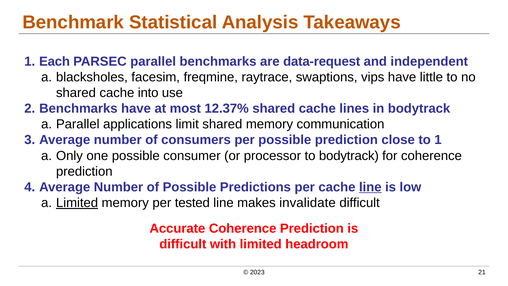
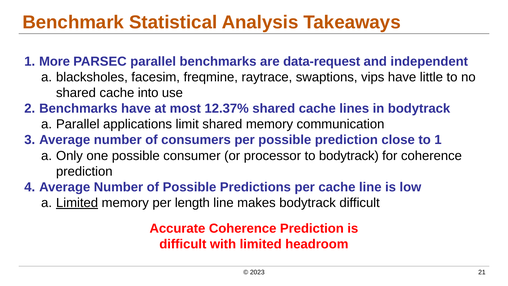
Each: Each -> More
line at (370, 187) underline: present -> none
tested: tested -> length
makes invalidate: invalidate -> bodytrack
